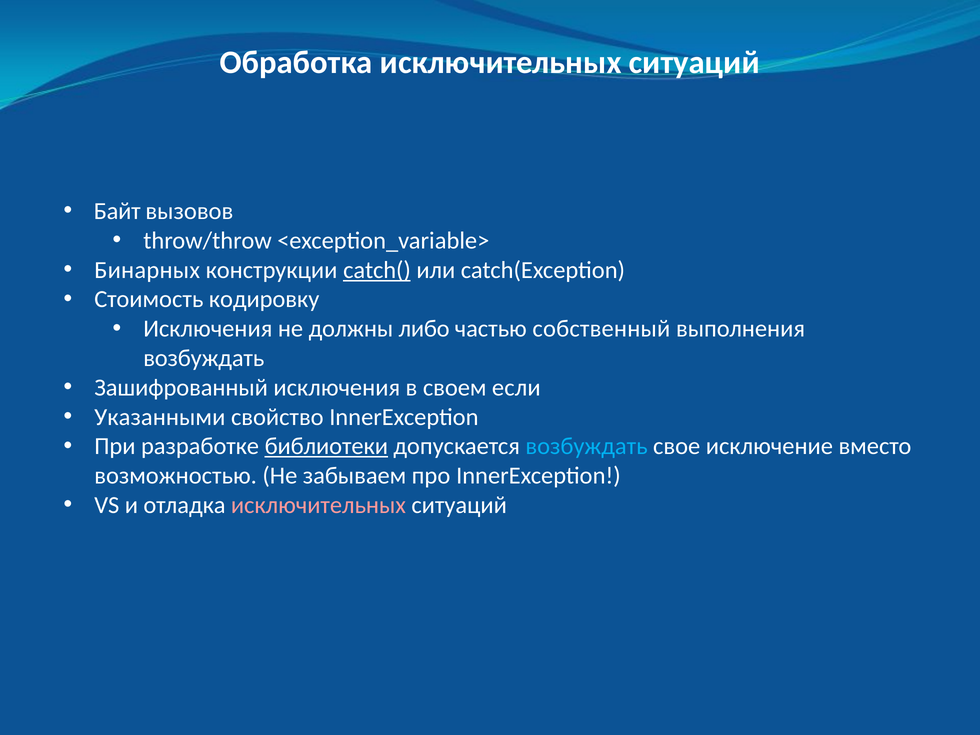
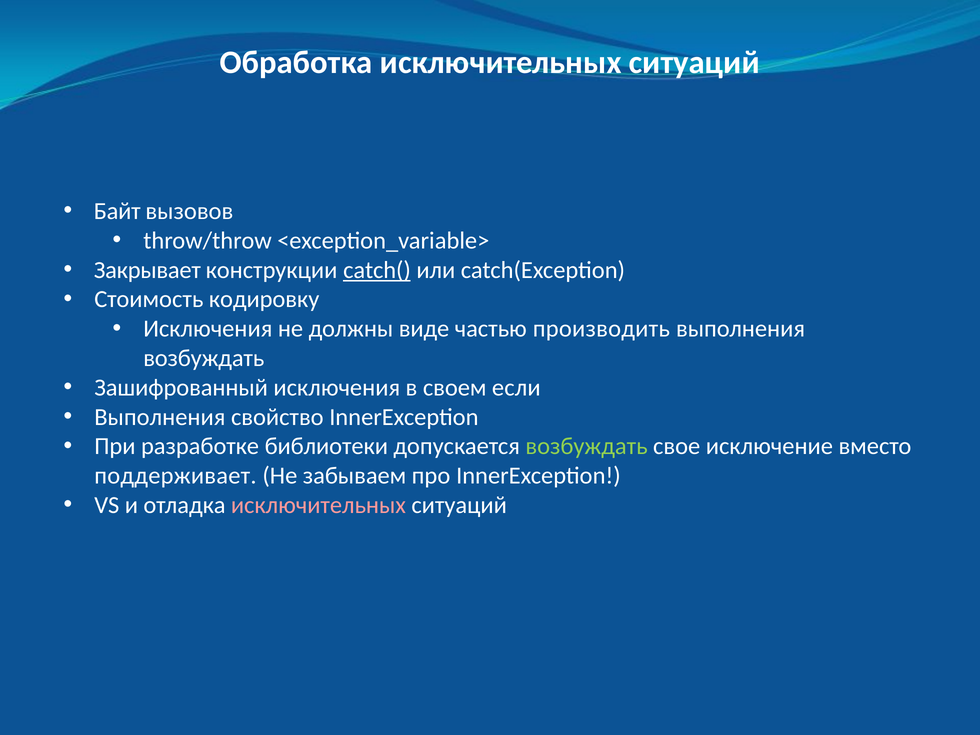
Бинарных: Бинарных -> Закрывает
либо: либо -> виде
собственный: собственный -> производить
Указанными at (160, 417): Указанными -> Выполнения
библиотеки underline: present -> none
возбуждать at (587, 446) colour: light blue -> light green
возможностью: возможностью -> поддерживает
